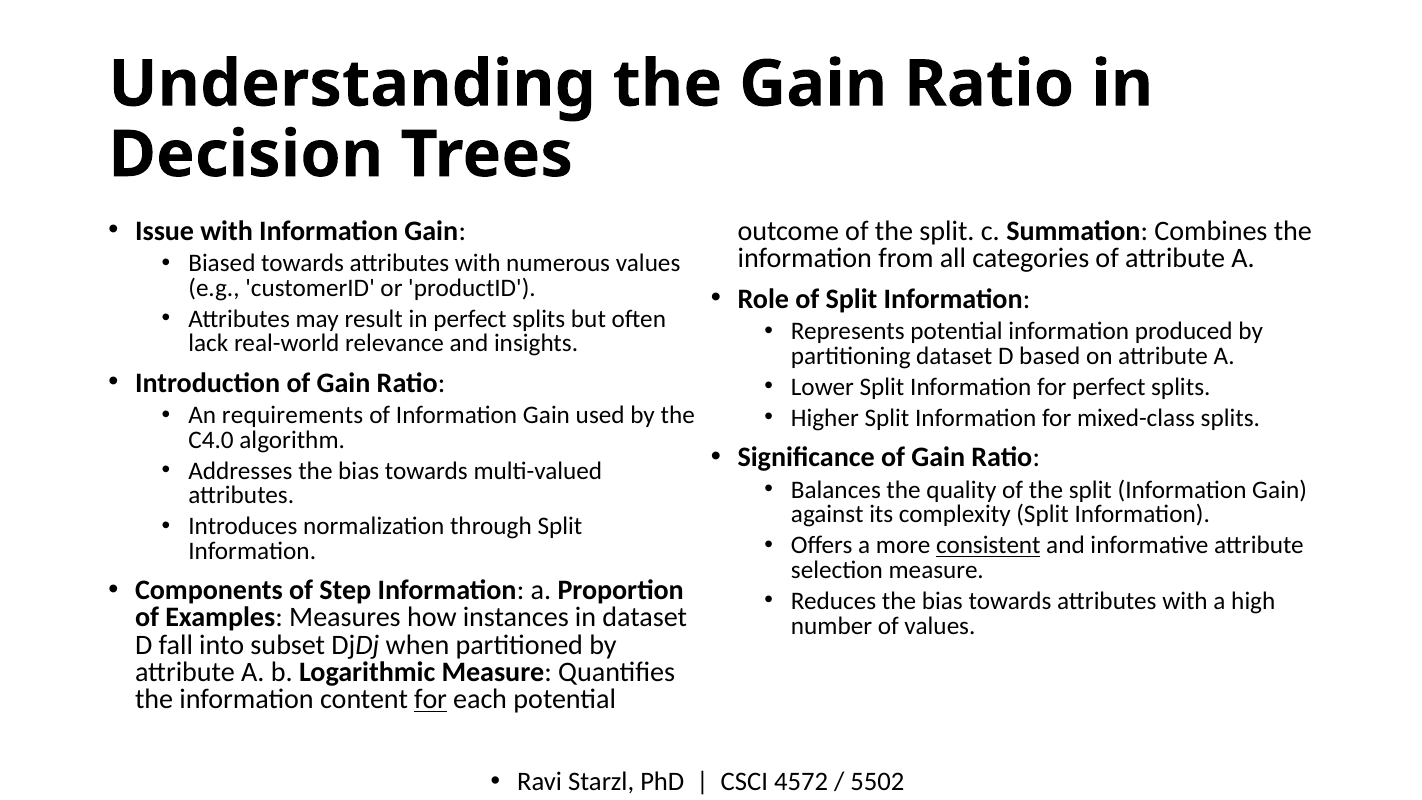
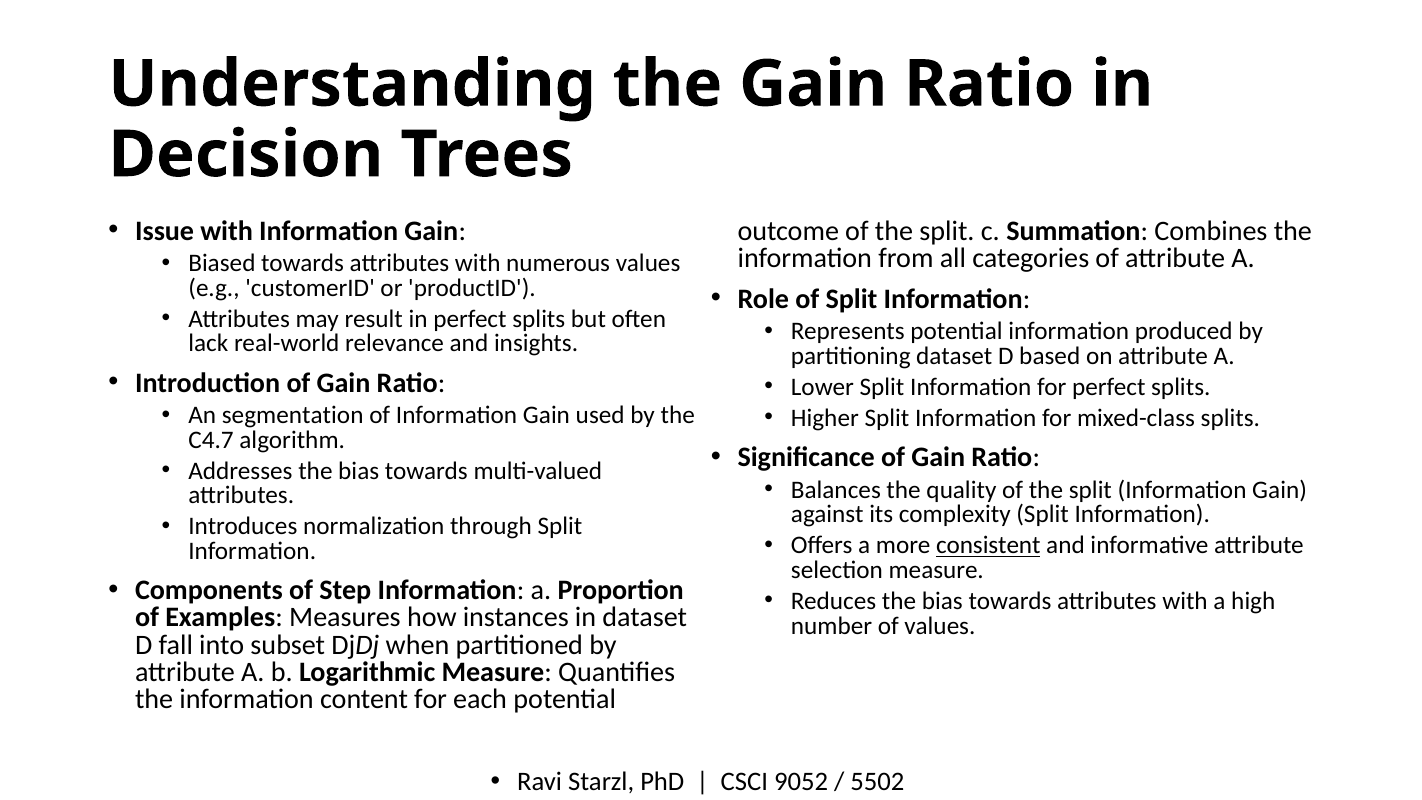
requirements: requirements -> segmentation
C4.0: C4.0 -> C4.7
for at (431, 699) underline: present -> none
4572: 4572 -> 9052
